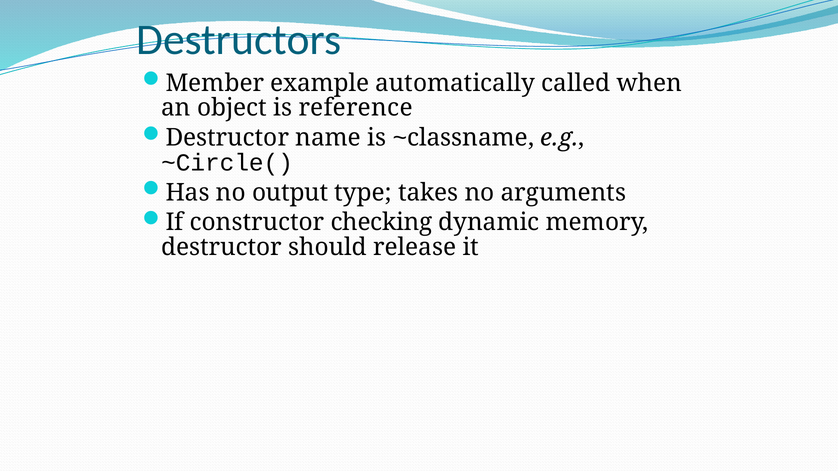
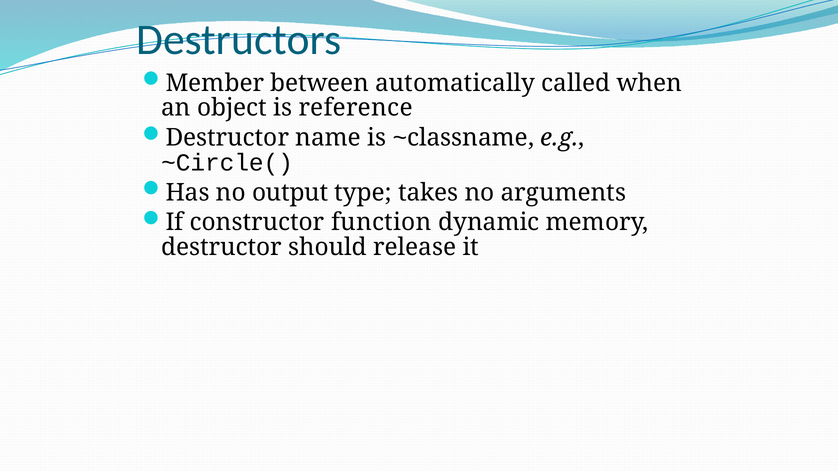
example: example -> between
checking: checking -> function
